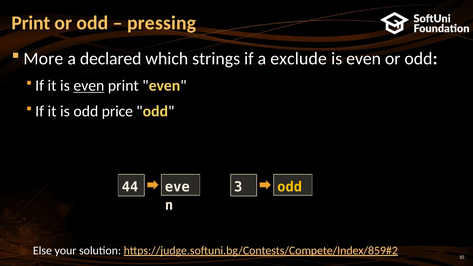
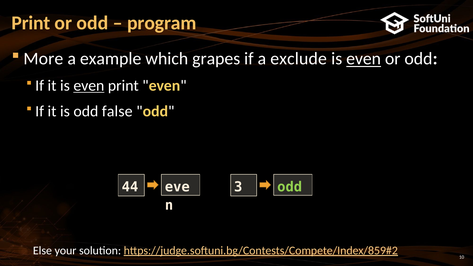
pressing: pressing -> program
declared: declared -> example
strings: strings -> grapes
even at (364, 59) underline: none -> present
price: price -> false
odd at (290, 187) colour: yellow -> light green
